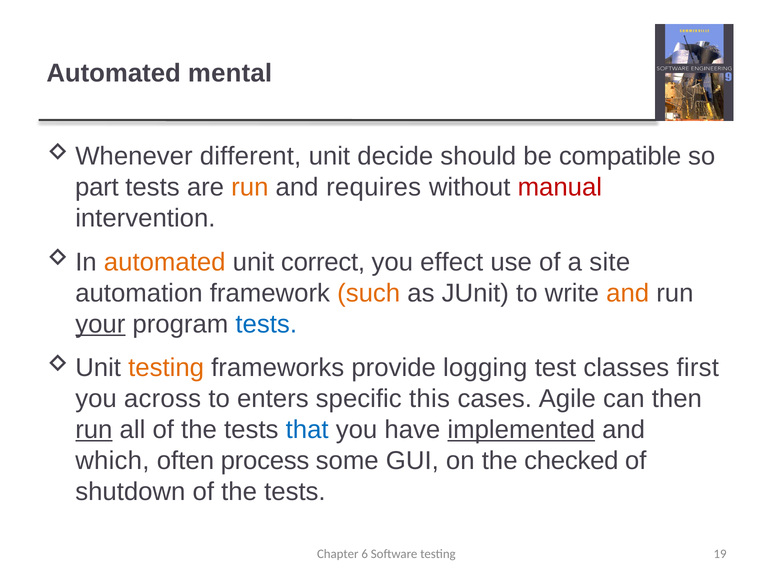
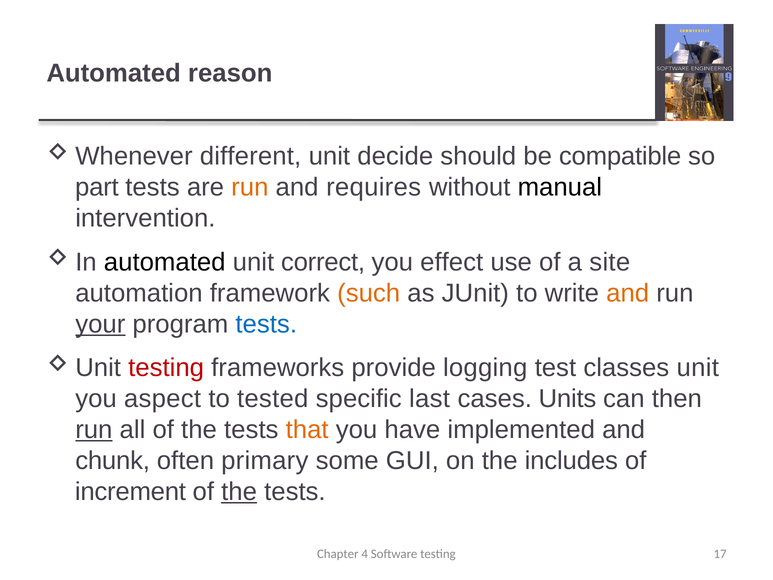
mental: mental -> reason
manual colour: red -> black
automated at (165, 262) colour: orange -> black
testing at (166, 368) colour: orange -> red
classes first: first -> unit
across: across -> aspect
enters: enters -> tested
this: this -> last
Agile: Agile -> Units
that colour: blue -> orange
implemented underline: present -> none
which: which -> chunk
process: process -> primary
checked: checked -> includes
shutdown: shutdown -> increment
the at (239, 491) underline: none -> present
6: 6 -> 4
19: 19 -> 17
